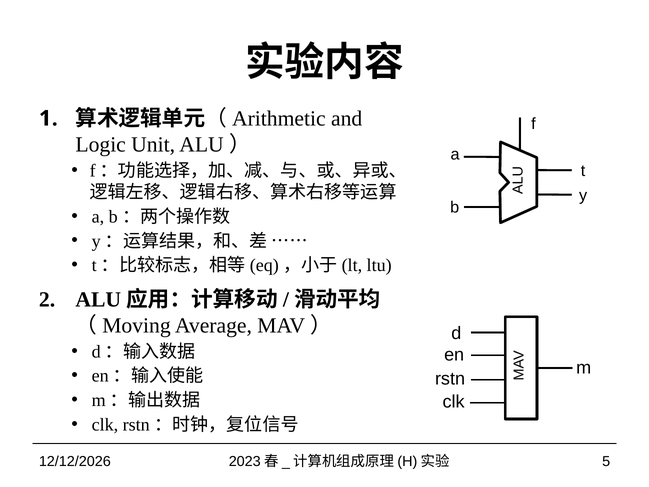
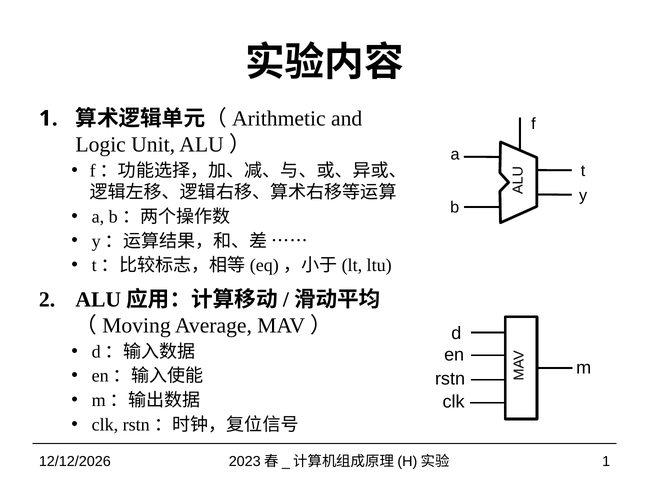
5 at (606, 461): 5 -> 1
